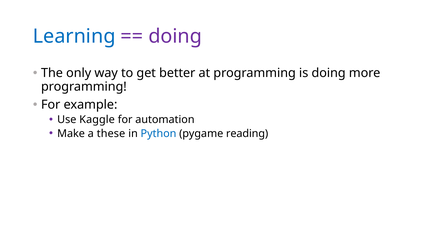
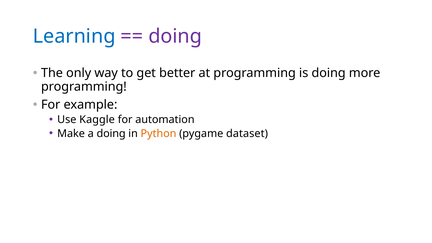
a these: these -> doing
Python colour: blue -> orange
reading: reading -> dataset
